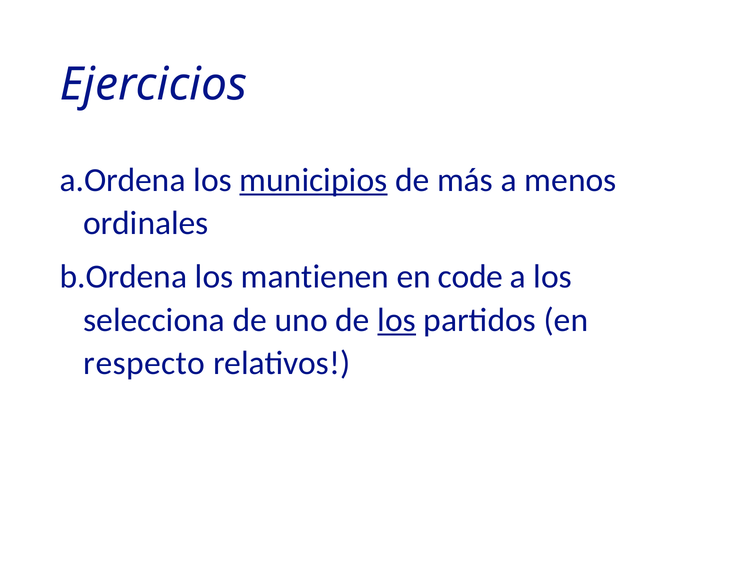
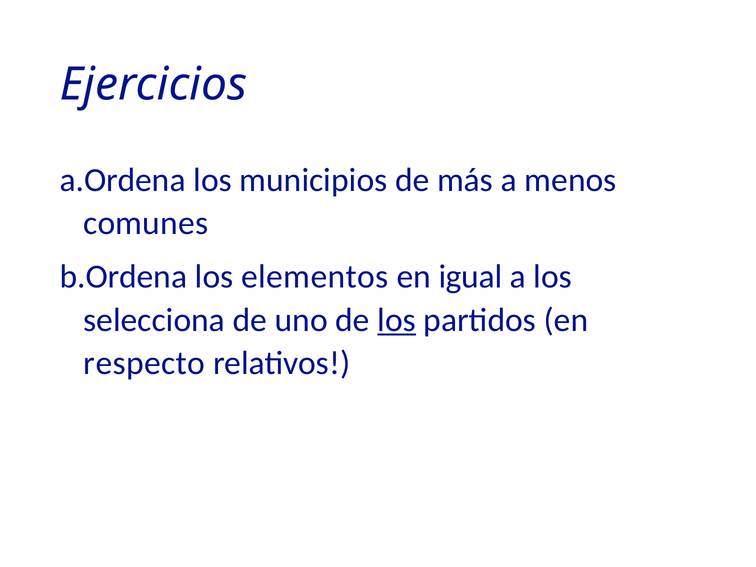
municipios underline: present -> none
ordinales: ordinales -> comunes
mantienen: mantienen -> elementos
code: code -> igual
